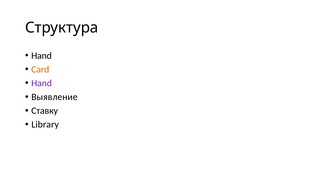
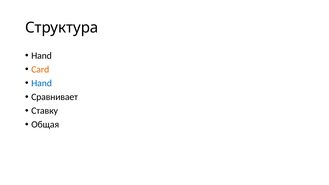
Hand at (42, 83) colour: purple -> blue
Выявление: Выявление -> Сравнивает
Library: Library -> Общая
